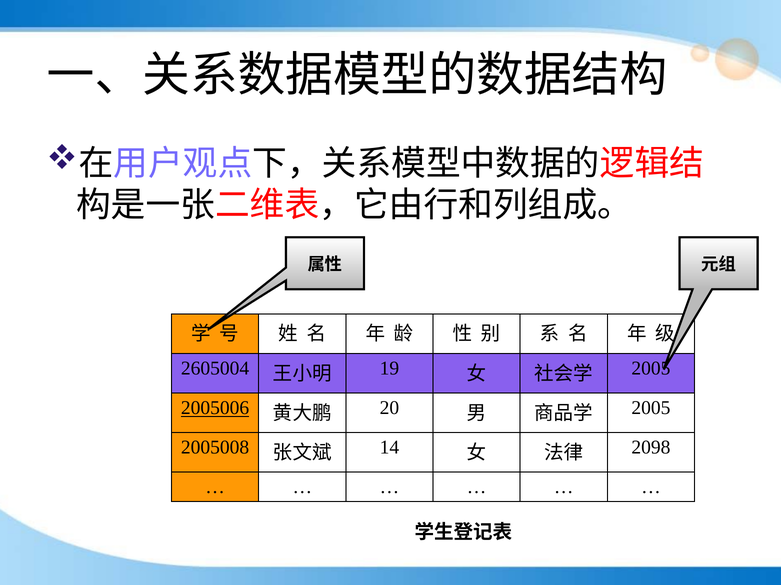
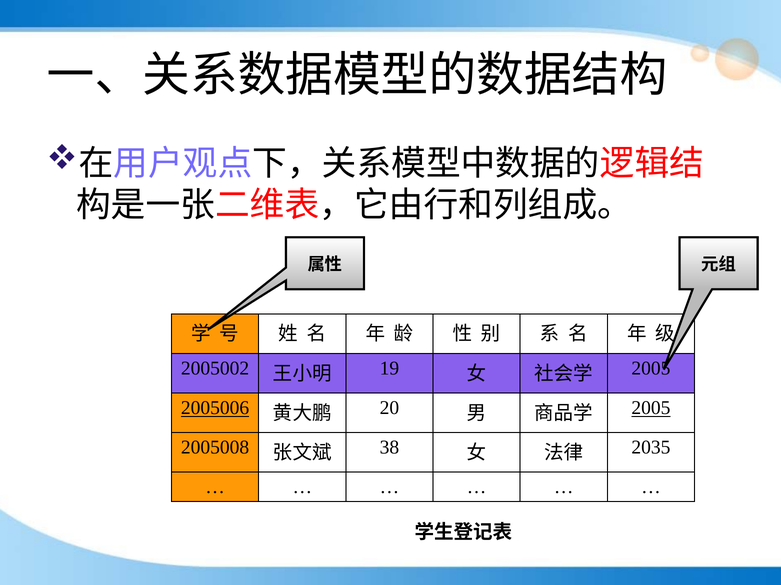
2605004: 2605004 -> 2005002
2005 at (651, 409) underline: none -> present
14: 14 -> 38
2098: 2098 -> 2035
